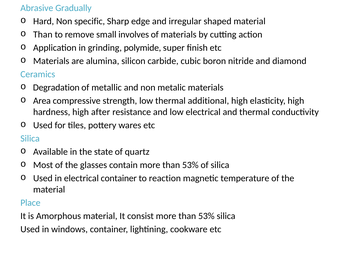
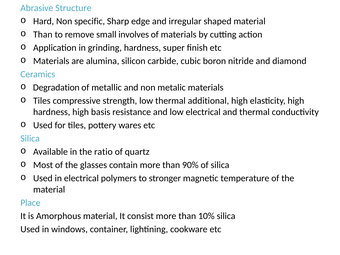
Gradually: Gradually -> Structure
grinding polymide: polymide -> hardness
Area at (42, 101): Area -> Tiles
after: after -> basis
state: state -> ratio
contain more than 53%: 53% -> 90%
electrical container: container -> polymers
reaction: reaction -> stronger
consist more than 53%: 53% -> 10%
